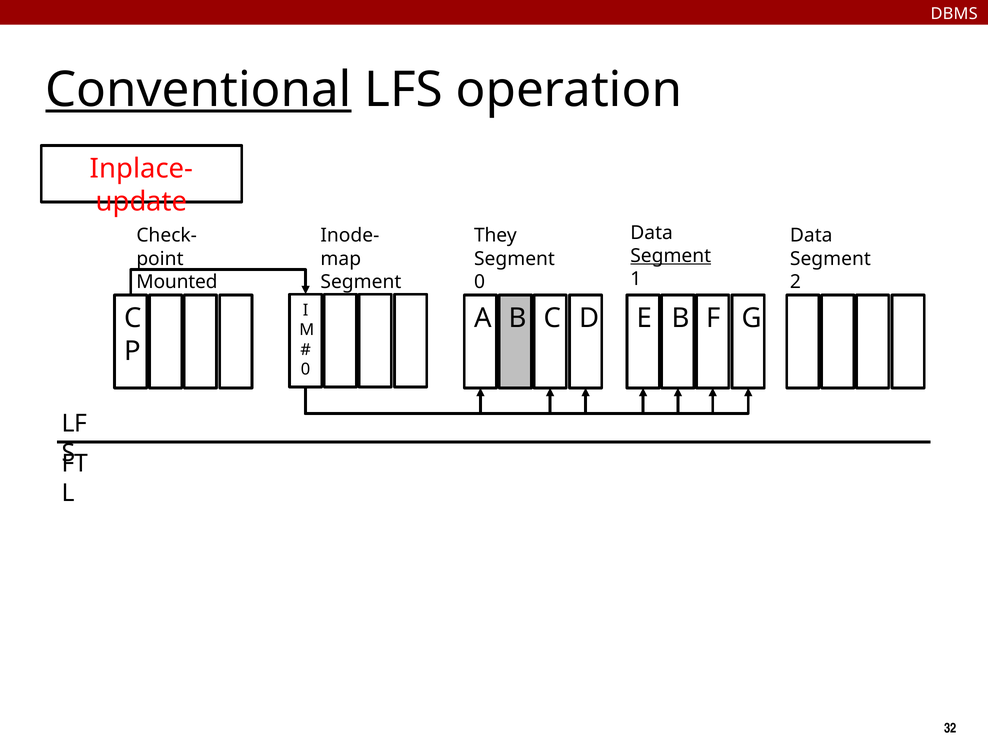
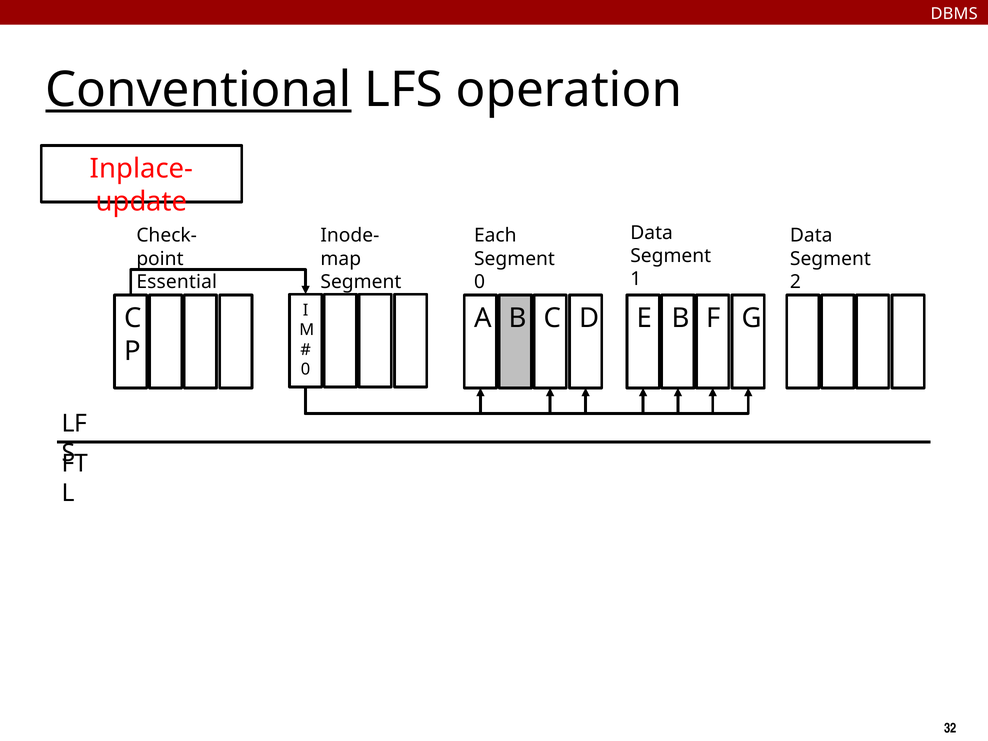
They: They -> Each
Segment at (671, 256) underline: present -> none
Mounted: Mounted -> Essential
